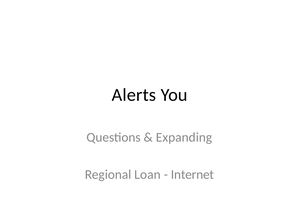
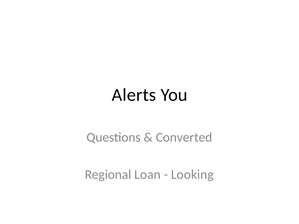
Expanding: Expanding -> Converted
Internet: Internet -> Looking
